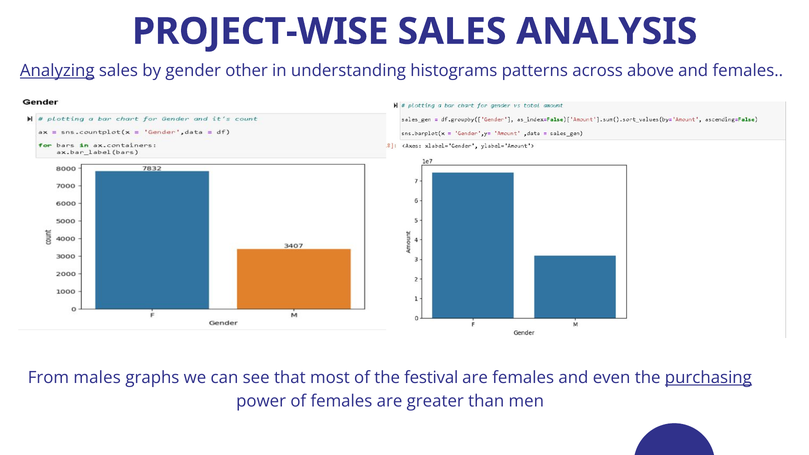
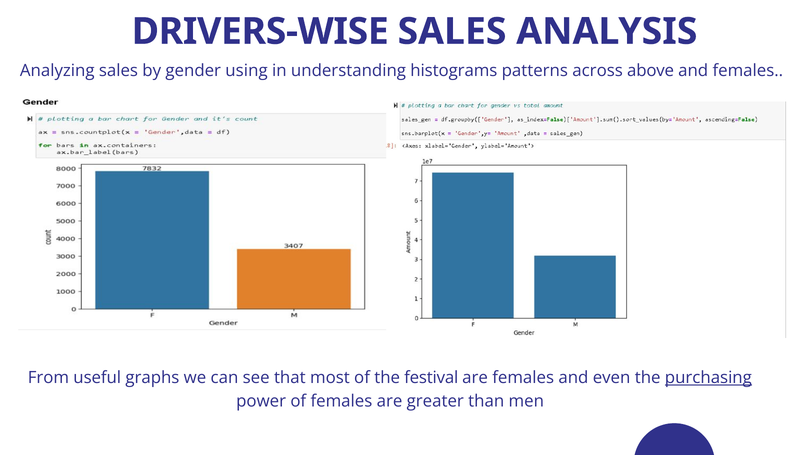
PROJECT-WISE: PROJECT-WISE -> DRIVERS-WISE
Analyzing underline: present -> none
other: other -> using
males: males -> useful
